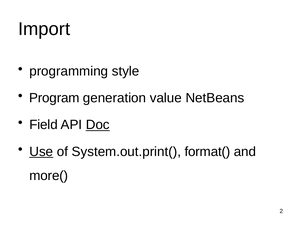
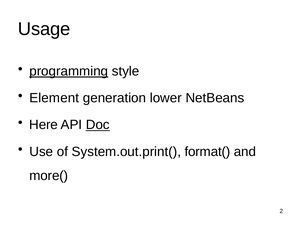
Import: Import -> Usage
programming underline: none -> present
Program: Program -> Element
value: value -> lower
Field: Field -> Here
Use underline: present -> none
